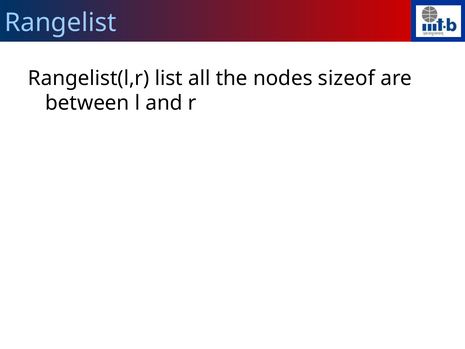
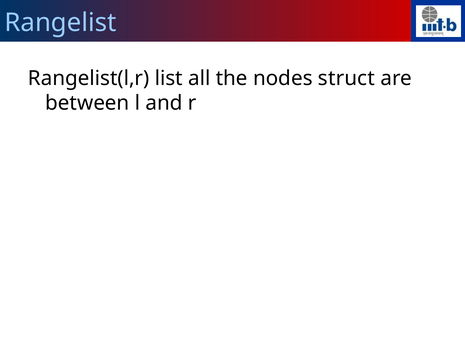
sizeof: sizeof -> struct
